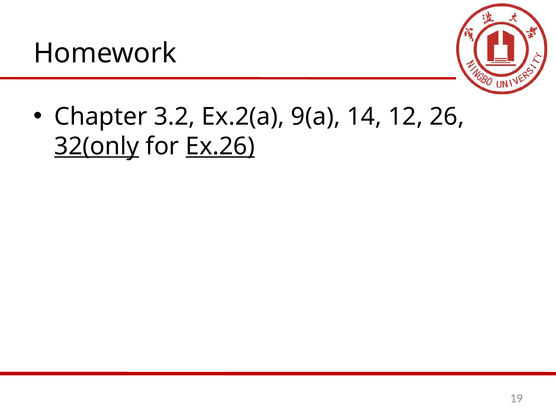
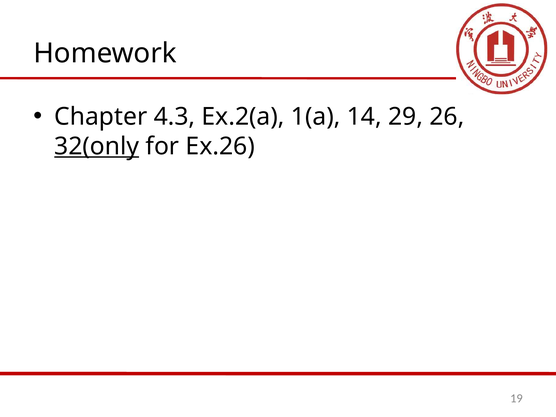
3.2: 3.2 -> 4.3
9(a: 9(a -> 1(a
12: 12 -> 29
Ex.26 underline: present -> none
